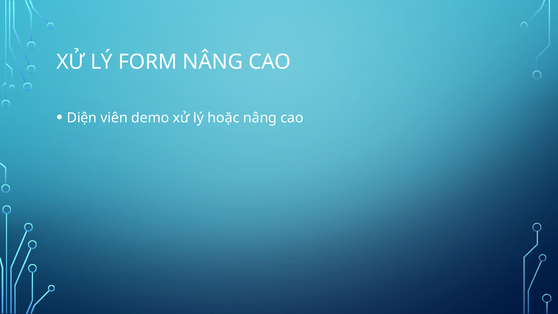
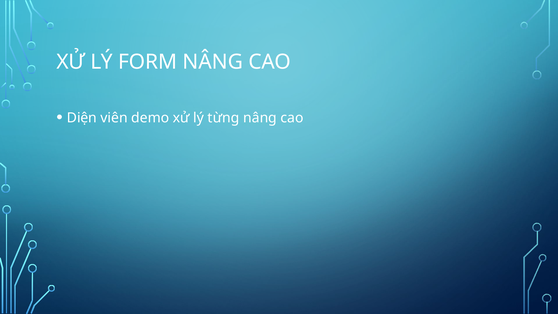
hoặc: hoặc -> từng
